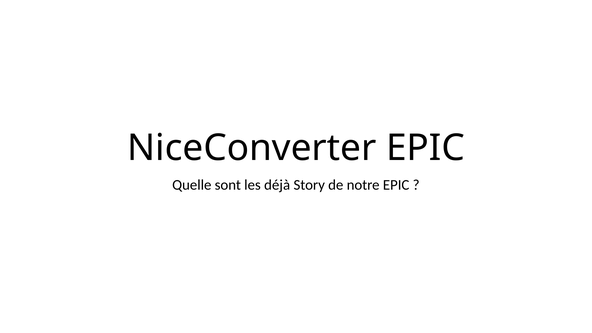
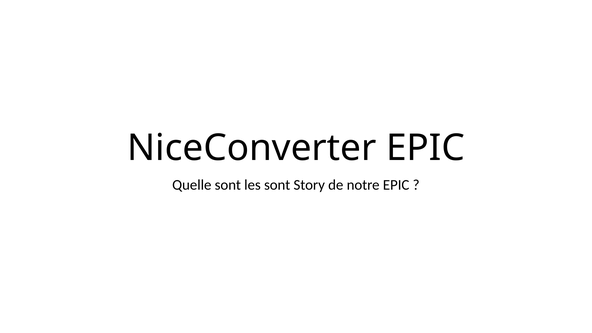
les déjà: déjà -> sont
